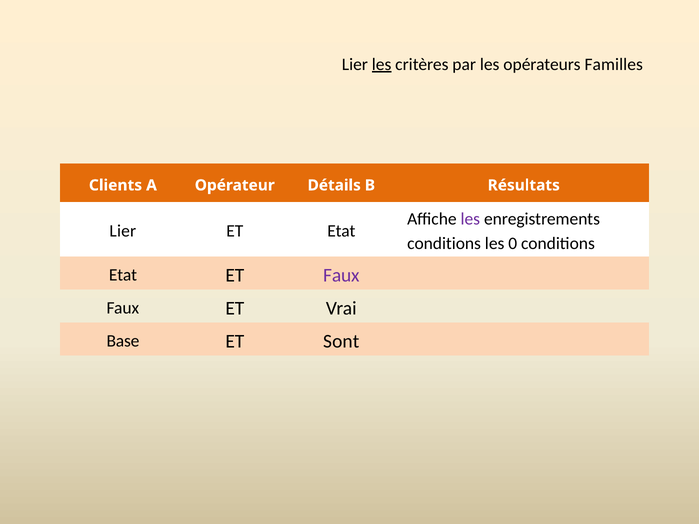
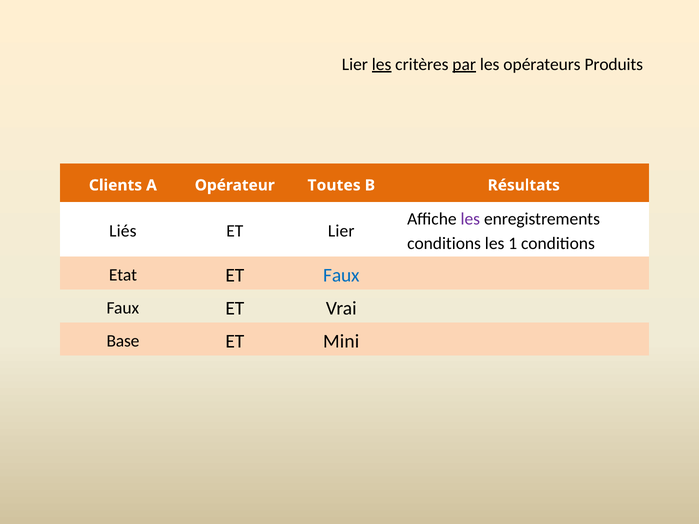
par underline: none -> present
Familles: Familles -> Produits
Détails: Détails -> Toutes
Lier at (123, 231): Lier -> Liés
ET Etat: Etat -> Lier
0: 0 -> 1
Faux at (341, 275) colour: purple -> blue
Sont: Sont -> Mini
